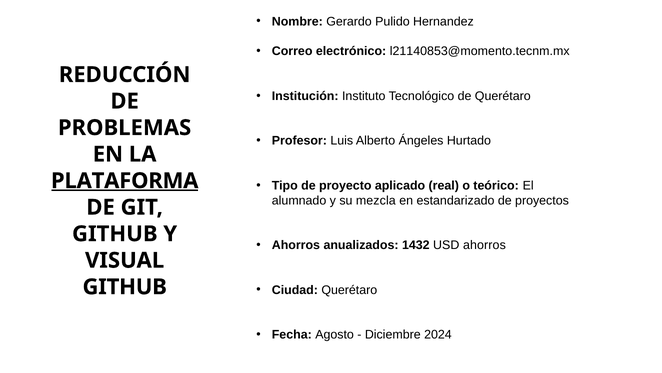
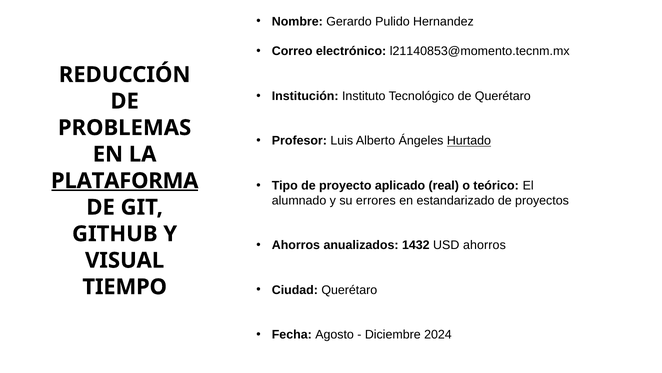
Hurtado underline: none -> present
mezcla: mezcla -> errores
GITHUB at (125, 286): GITHUB -> TIEMPO
